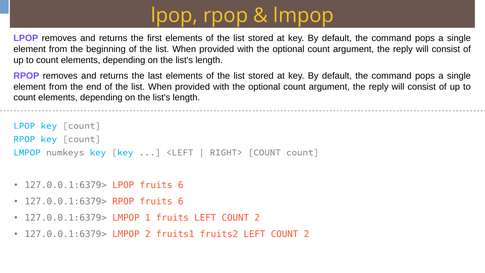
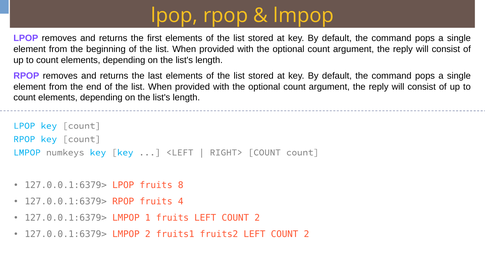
LPOP fruits 6: 6 -> 8
RPOP fruits 6: 6 -> 4
